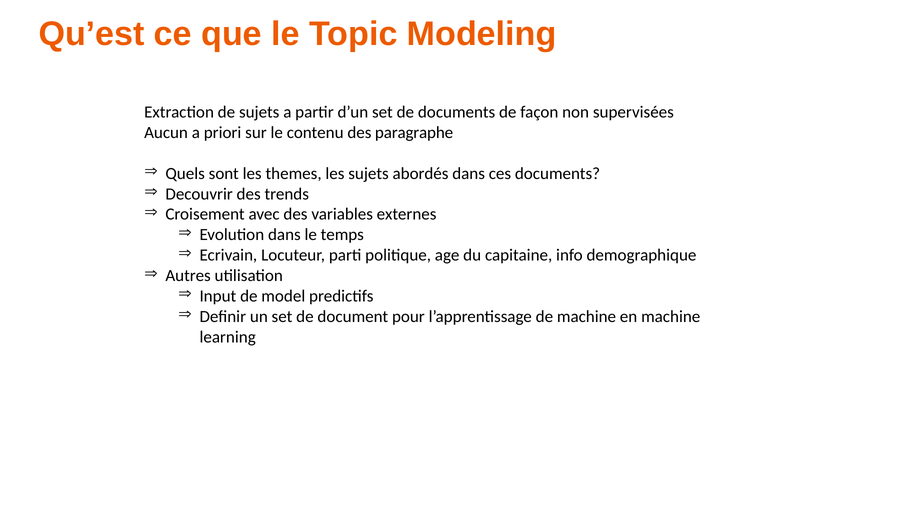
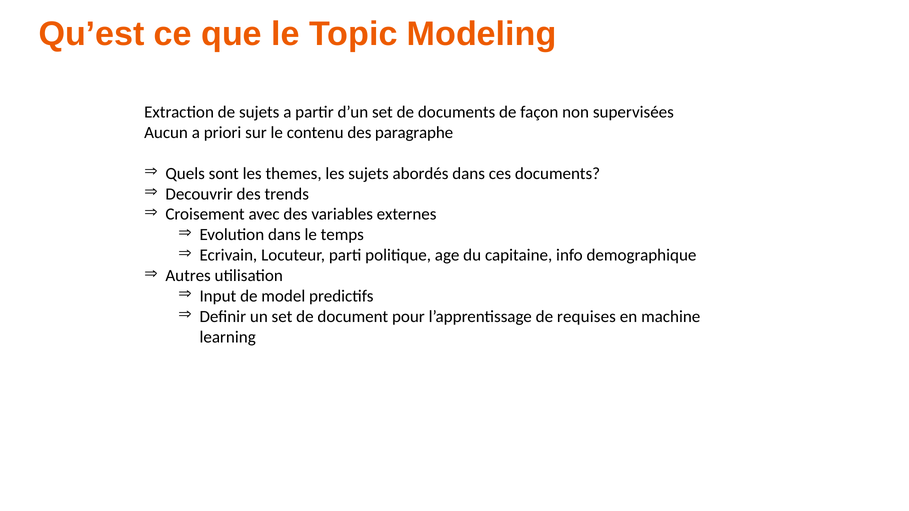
de machine: machine -> requises
